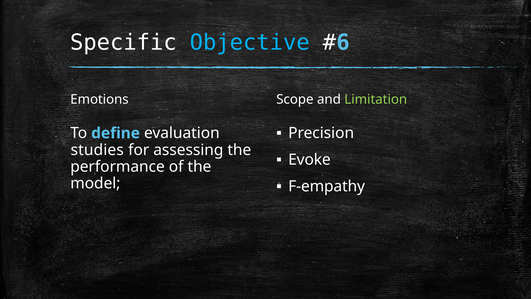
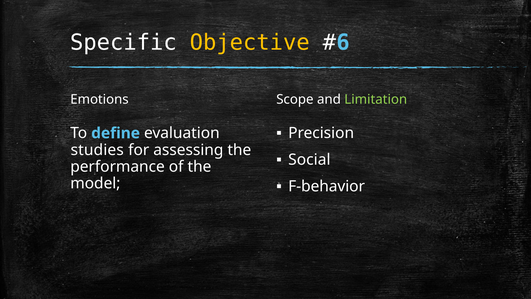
Objective colour: light blue -> yellow
Evoke: Evoke -> Social
F-empathy: F-empathy -> F-behavior
